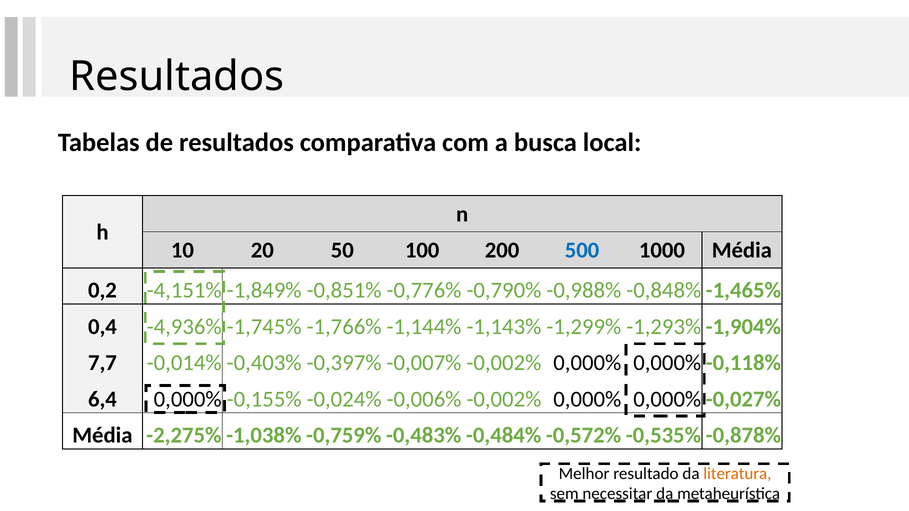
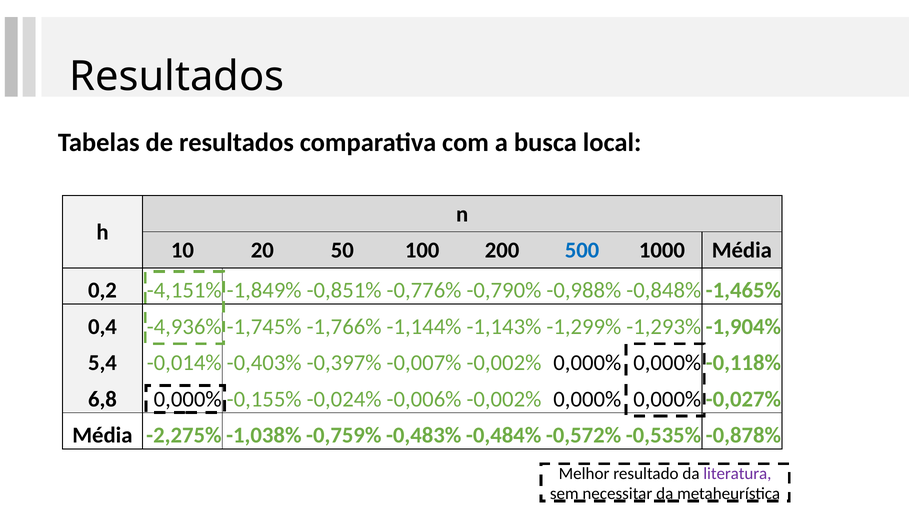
7,7: 7,7 -> 5,4
6,4: 6,4 -> 6,8
literatura colour: orange -> purple
